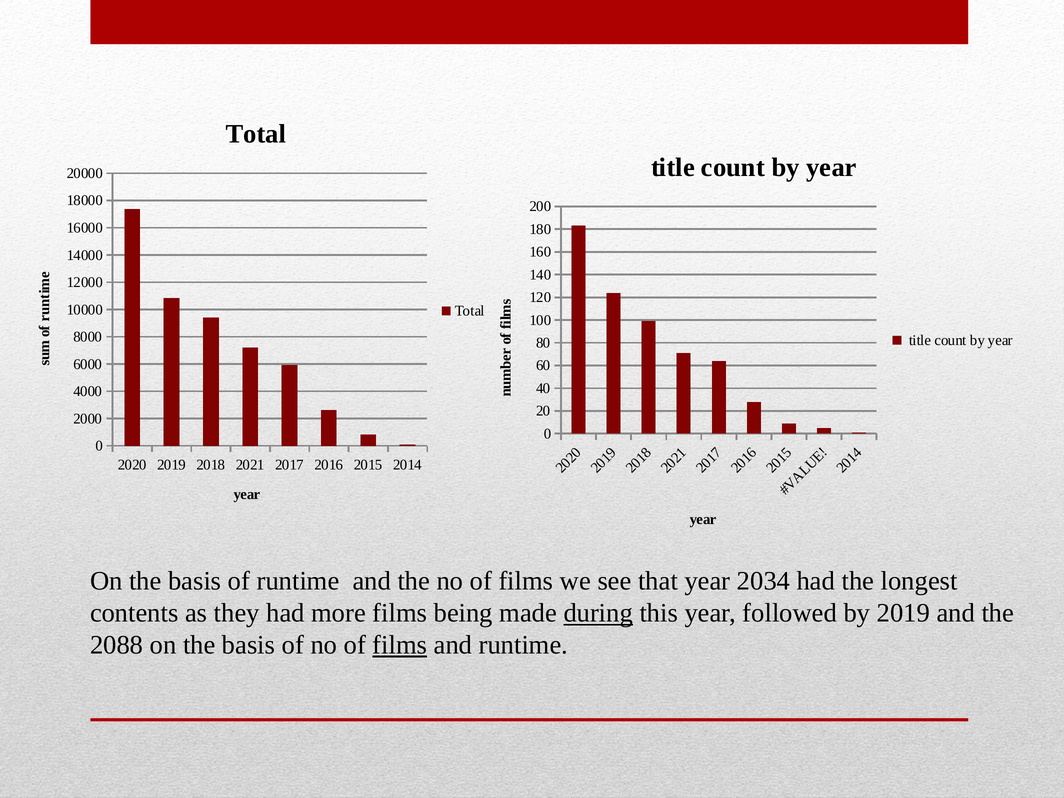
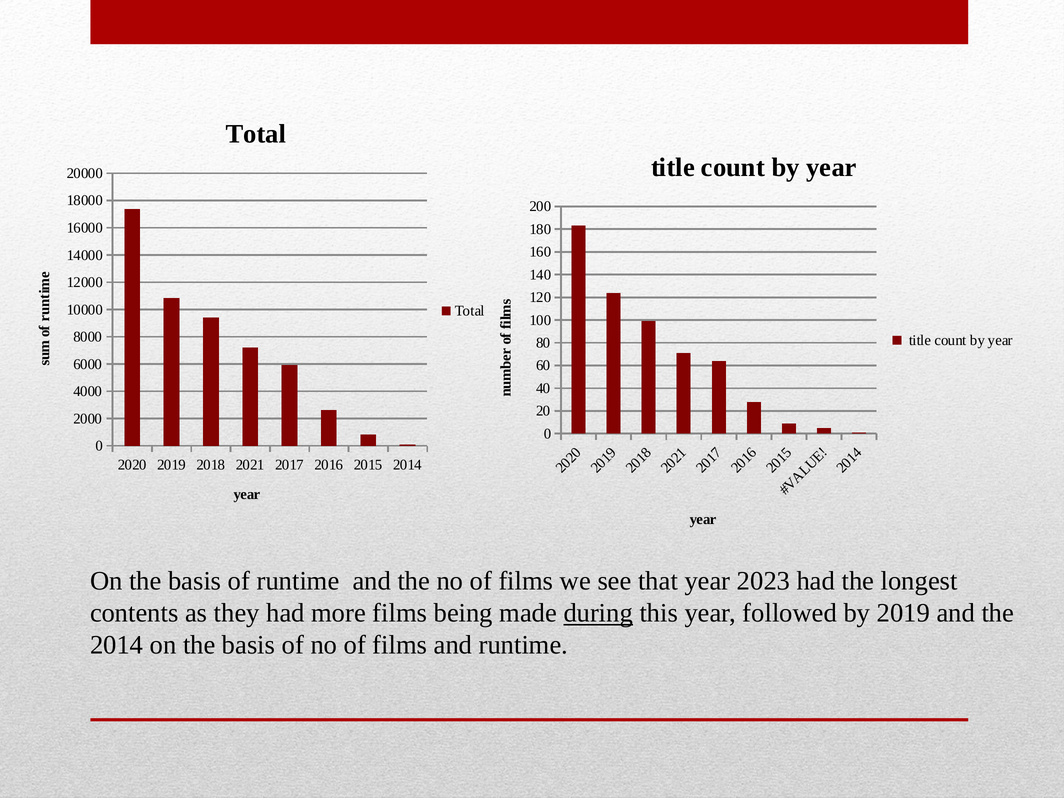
2034: 2034 -> 2023
2088 at (117, 645): 2088 -> 2014
films at (400, 645) underline: present -> none
